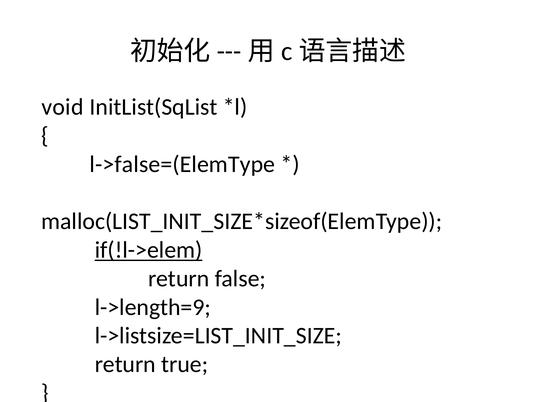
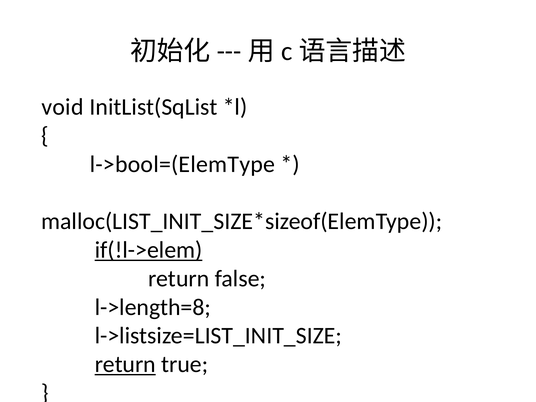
l->false=(ElemType: l->false=(ElemType -> l->bool=(ElemType
l->length=9: l->length=9 -> l->length=8
return at (125, 364) underline: none -> present
